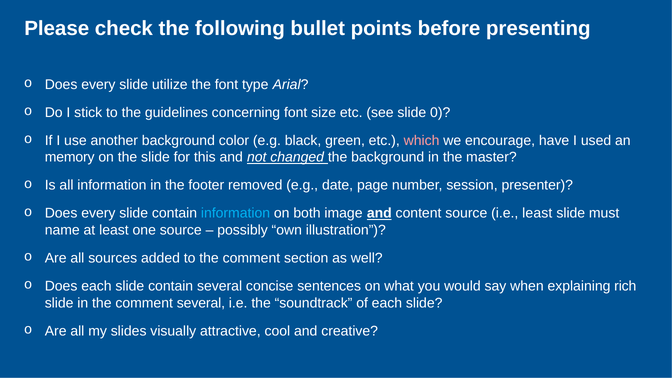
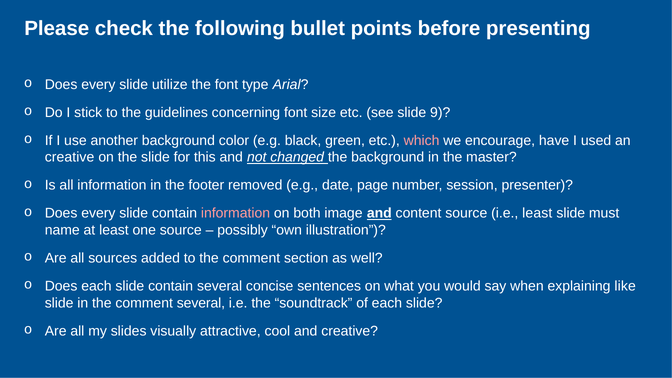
0: 0 -> 9
memory at (70, 157): memory -> creative
information at (235, 213) colour: light blue -> pink
rich: rich -> like
